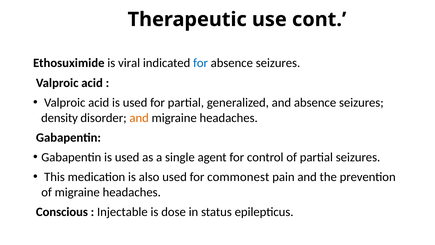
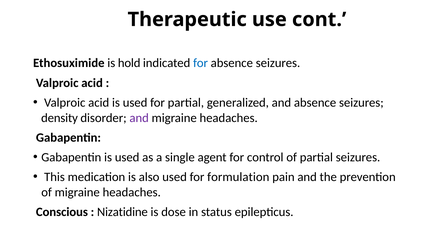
viral: viral -> hold
and at (139, 118) colour: orange -> purple
commonest: commonest -> formulation
Injectable: Injectable -> Nizatidine
